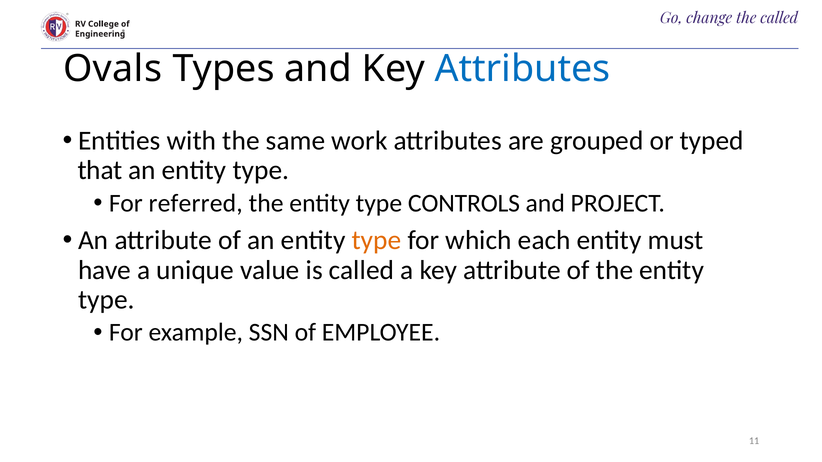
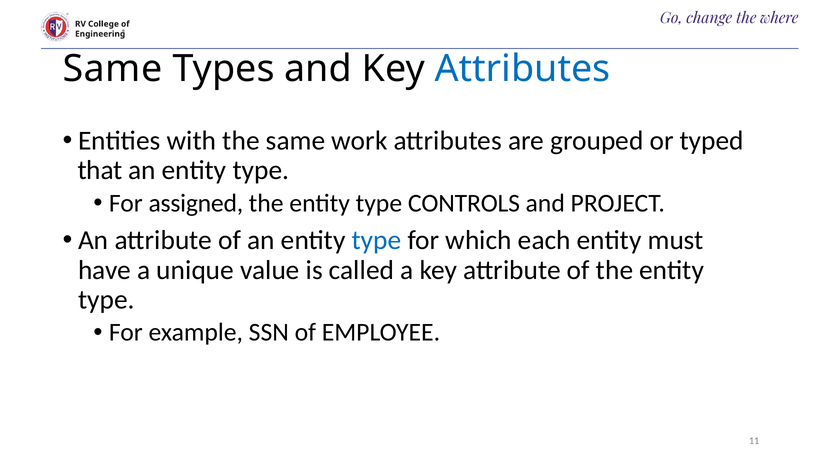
the called: called -> where
Ovals at (113, 69): Ovals -> Same
referred: referred -> assigned
type at (377, 241) colour: orange -> blue
